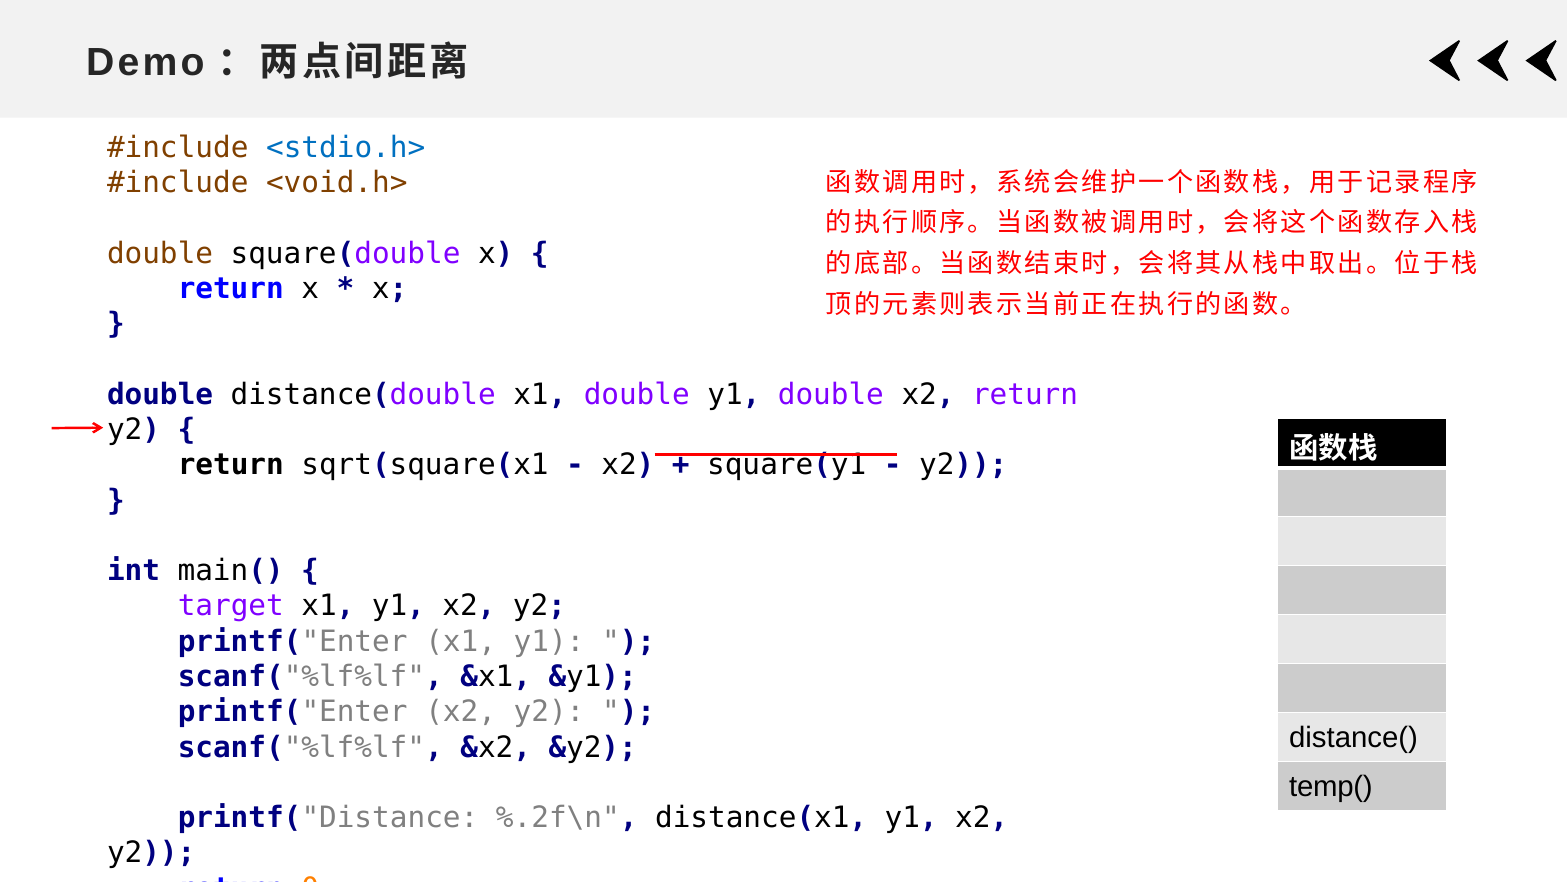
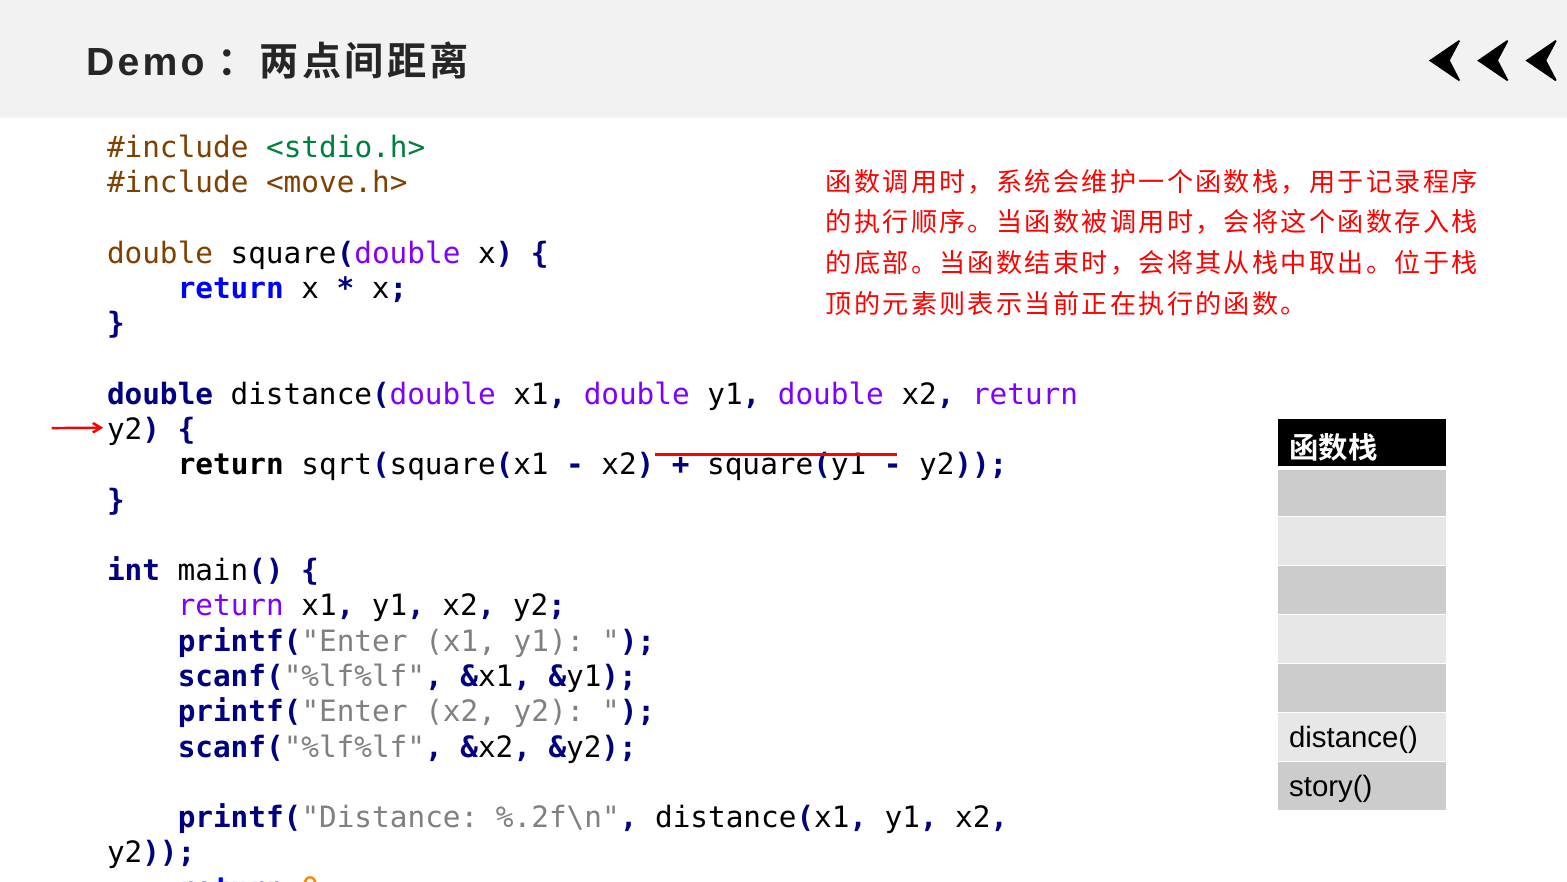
<stdio.h> colour: blue -> green
<void.h>: <void.h> -> <move.h>
target at (231, 606): target -> return
temp(: temp( -> story(
